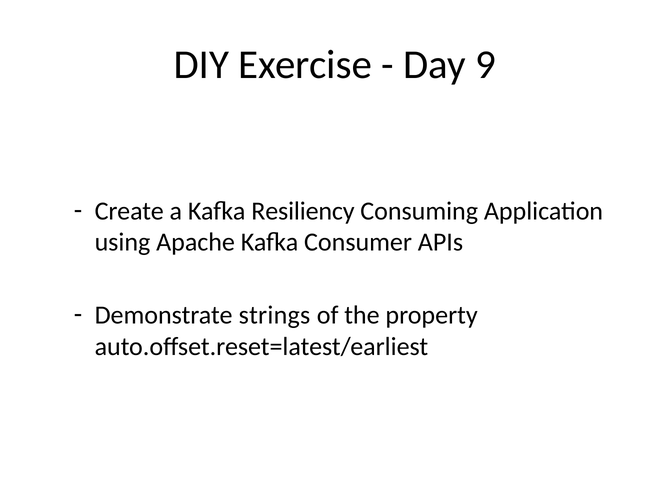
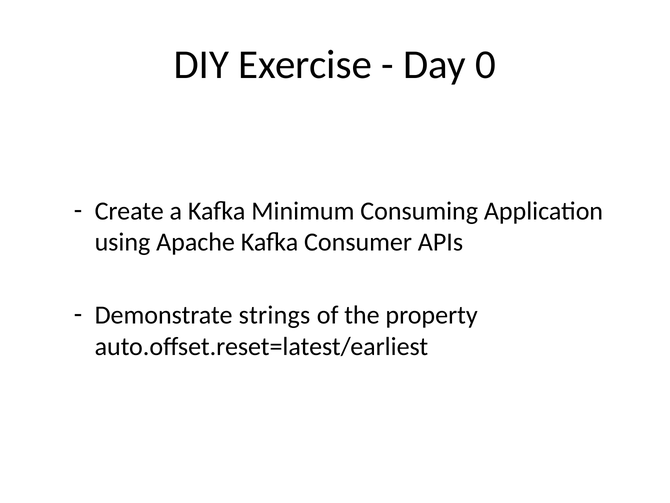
9: 9 -> 0
Resiliency: Resiliency -> Minimum
